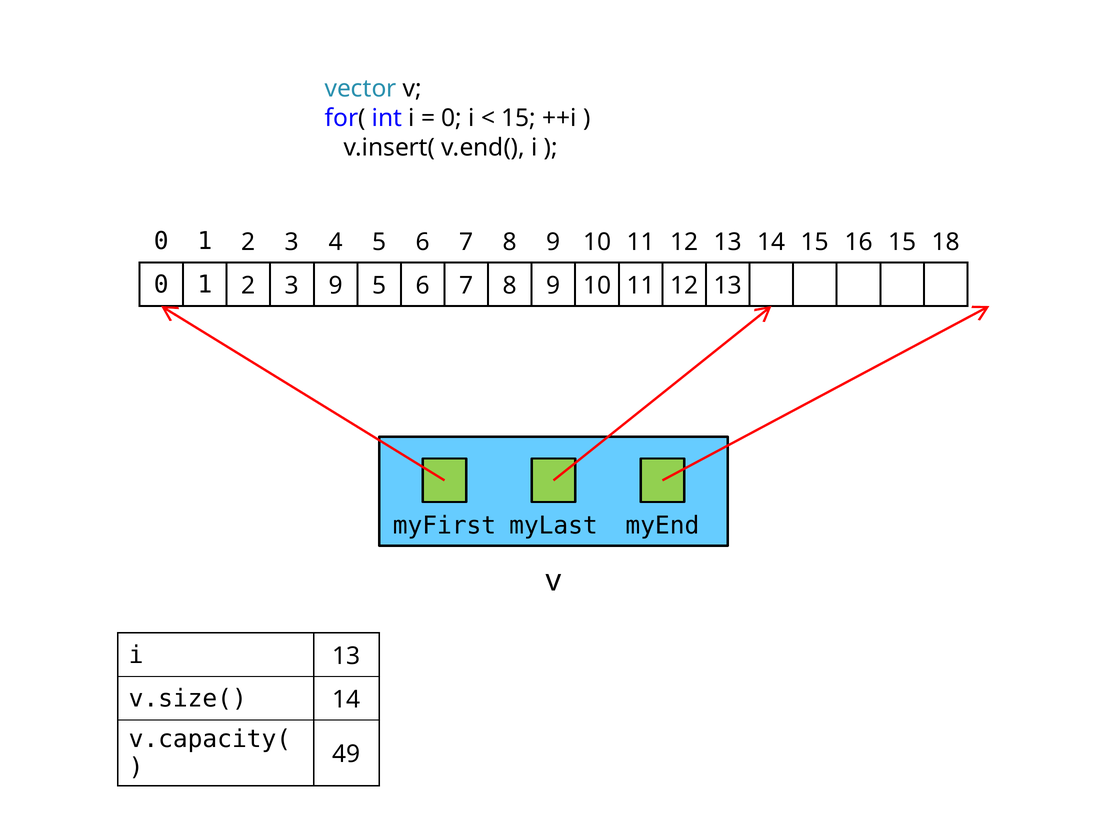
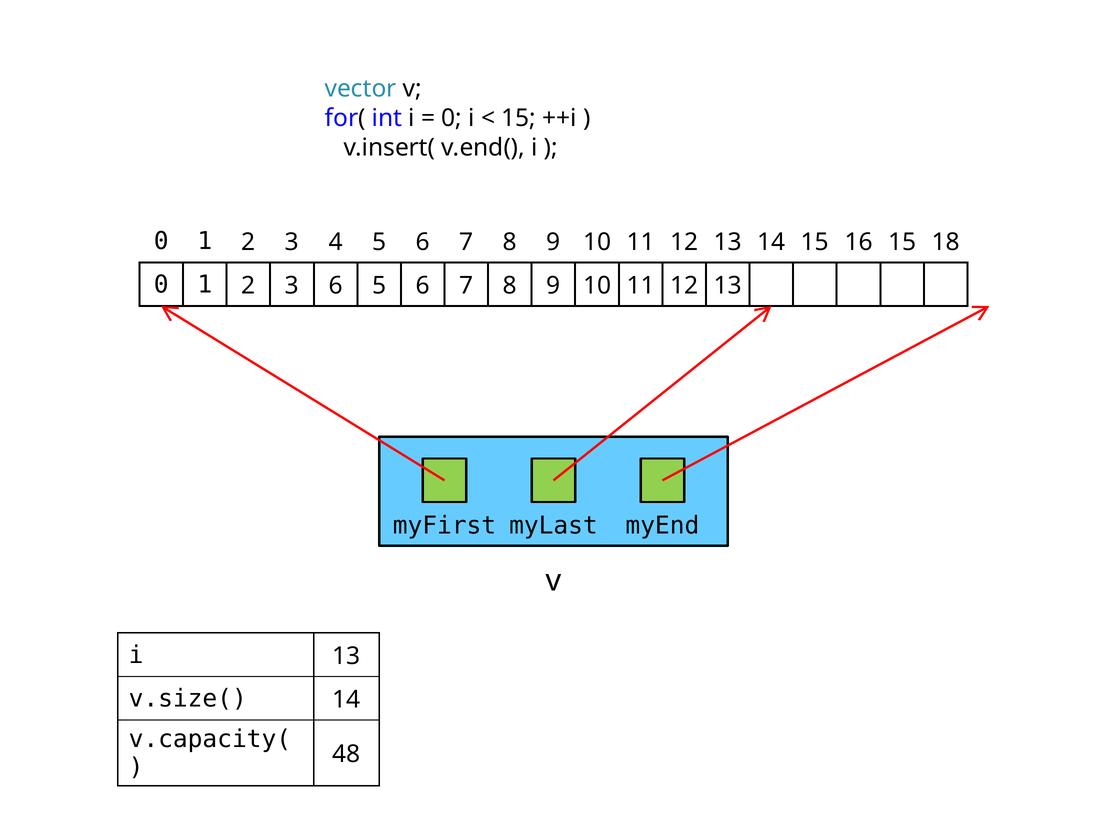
3 9: 9 -> 6
49: 49 -> 48
